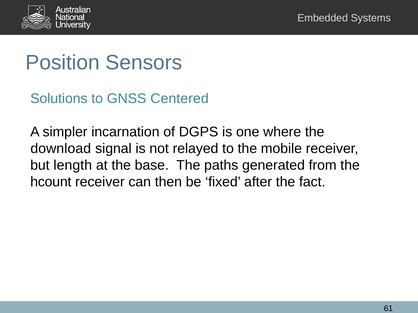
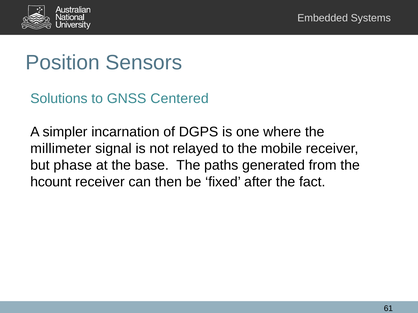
download: download -> millimeter
length: length -> phase
